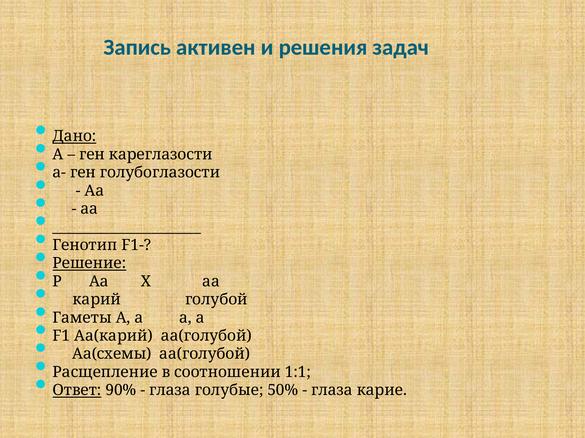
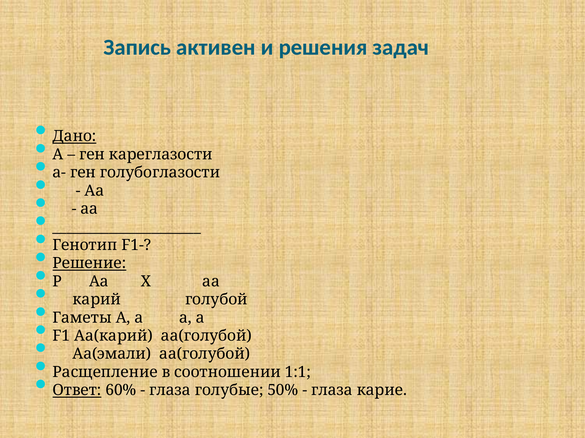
Аа(схемы: Аа(схемы -> Аа(эмали
90%: 90% -> 60%
